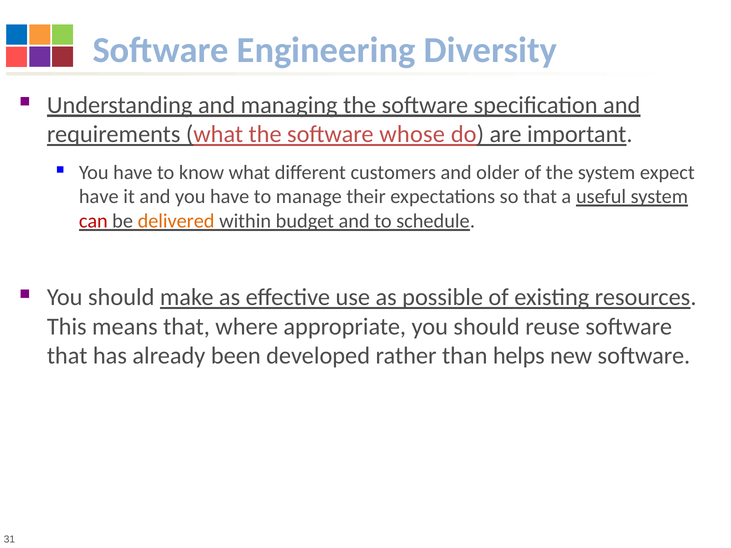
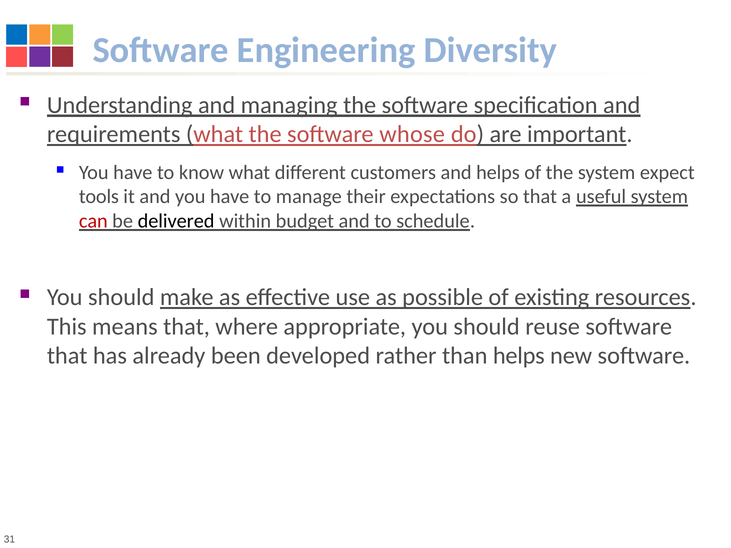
and older: older -> helps
have at (99, 197): have -> tools
delivered colour: orange -> black
